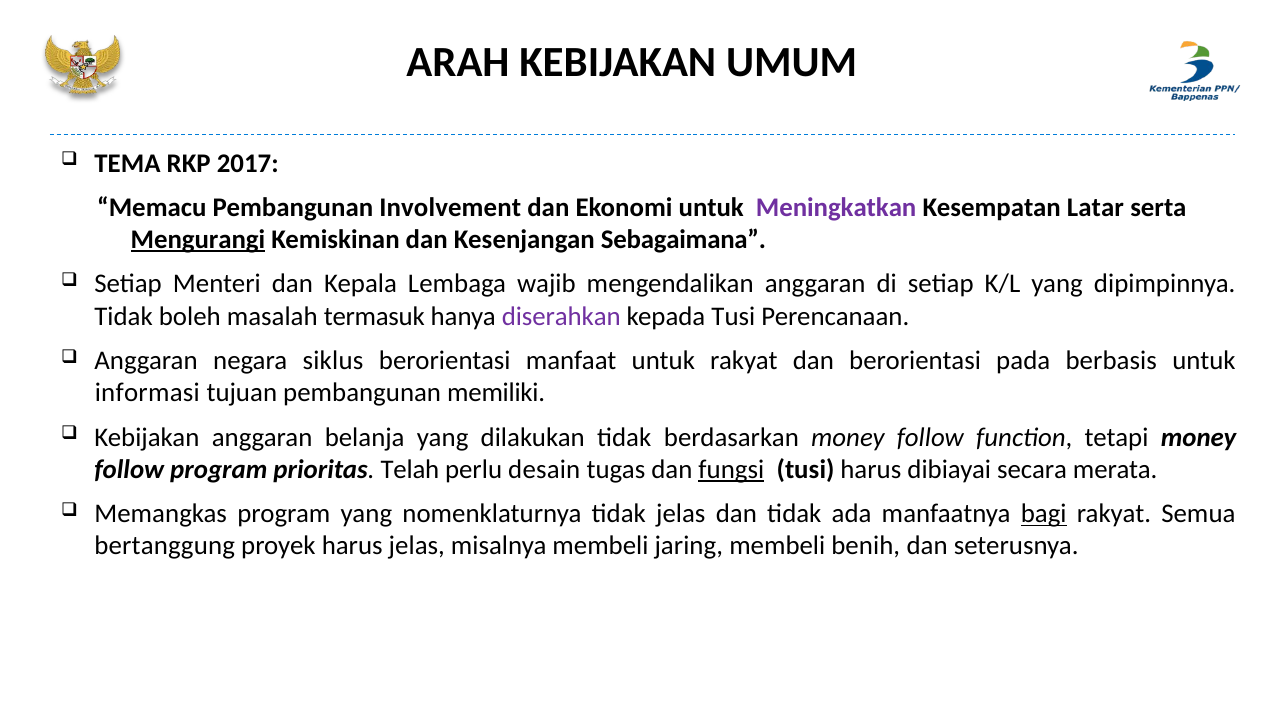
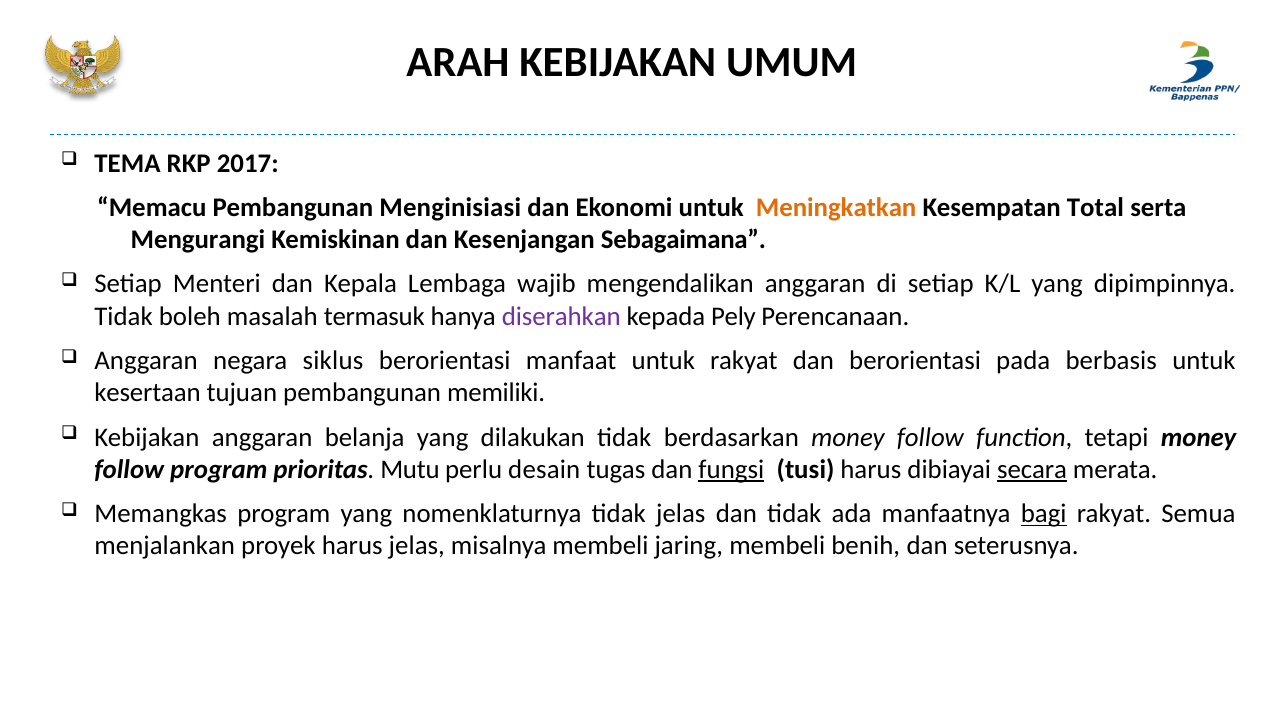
Involvement: Involvement -> Menginisiasi
Meningkatkan colour: purple -> orange
Latar: Latar -> Total
Mengurangi underline: present -> none
kepada Tusi: Tusi -> Pely
informasi: informasi -> kesertaan
Telah: Telah -> Mutu
secara underline: none -> present
bertanggung: bertanggung -> menjalankan
